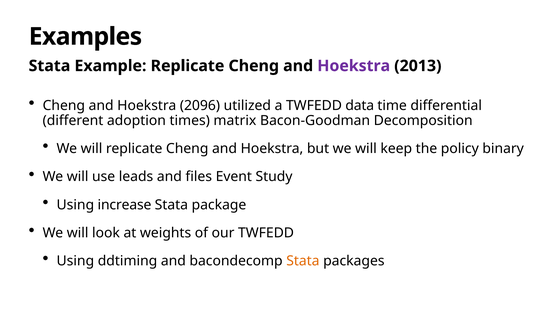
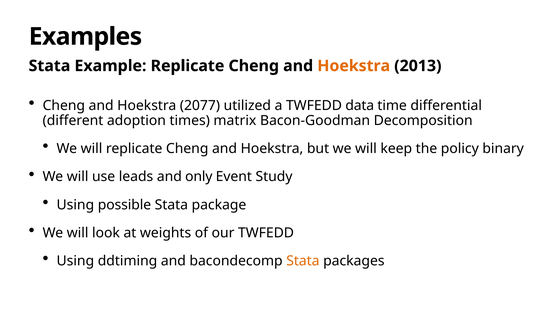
Hoekstra at (354, 66) colour: purple -> orange
2096: 2096 -> 2077
files: files -> only
increase: increase -> possible
